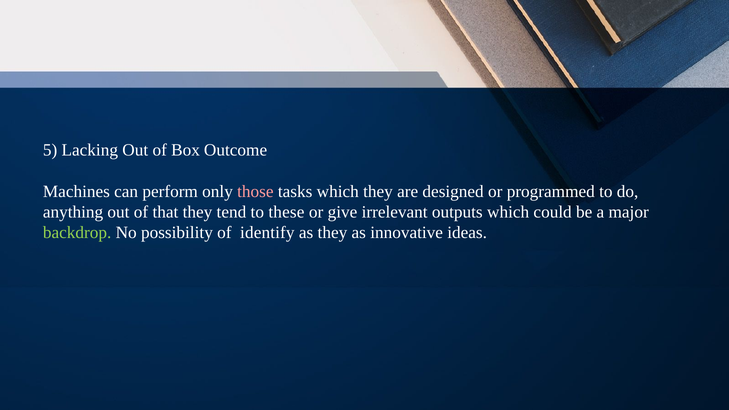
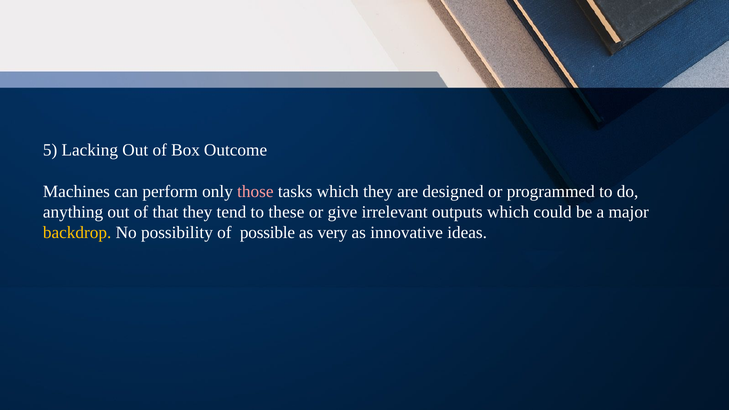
backdrop colour: light green -> yellow
identify: identify -> possible
as they: they -> very
